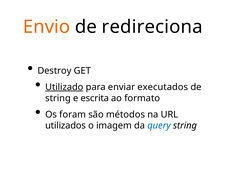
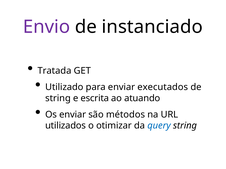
Envio colour: orange -> purple
redireciona: redireciona -> instanciado
Destroy: Destroy -> Tratada
Utilizado underline: present -> none
formato: formato -> atuando
Os foram: foram -> enviar
imagem: imagem -> otimizar
